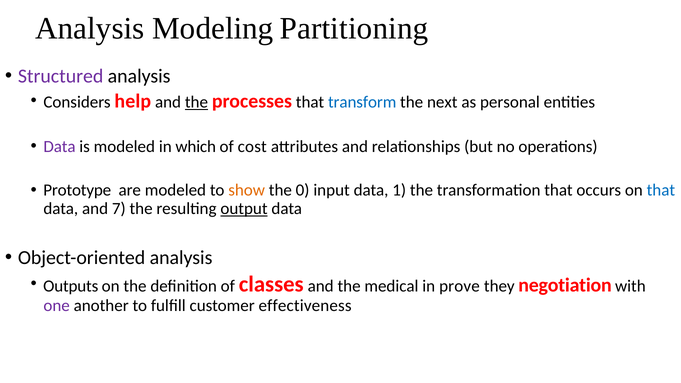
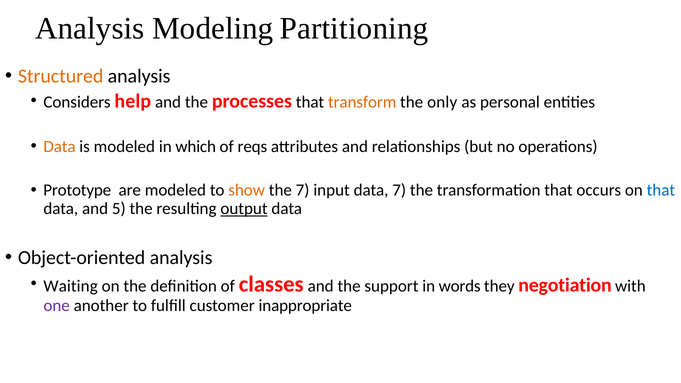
Structured colour: purple -> orange
the at (196, 102) underline: present -> none
transform colour: blue -> orange
next: next -> only
Data at (60, 146) colour: purple -> orange
cost: cost -> reqs
the 0: 0 -> 7
data 1: 1 -> 7
7: 7 -> 5
Outputs: Outputs -> Waiting
medical: medical -> support
prove: prove -> words
effectiveness: effectiveness -> inappropriate
